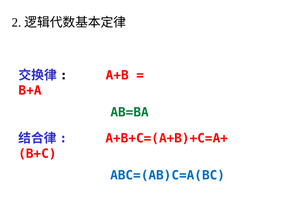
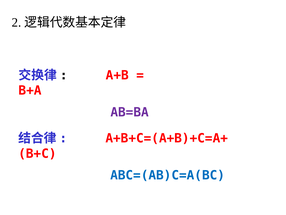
AB=BA colour: green -> purple
